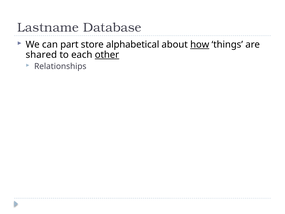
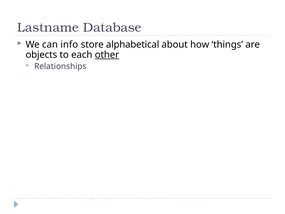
part: part -> info
how underline: present -> none
shared: shared -> objects
